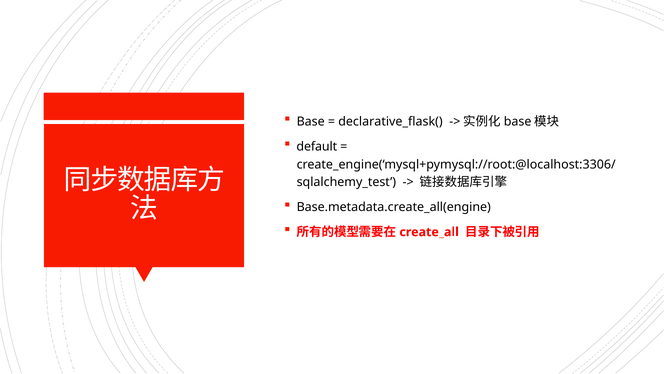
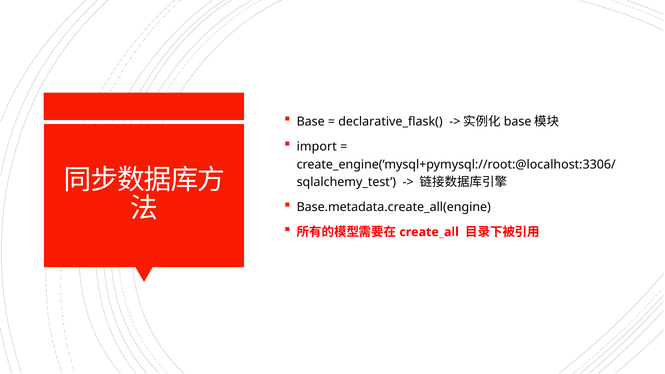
default: default -> import
